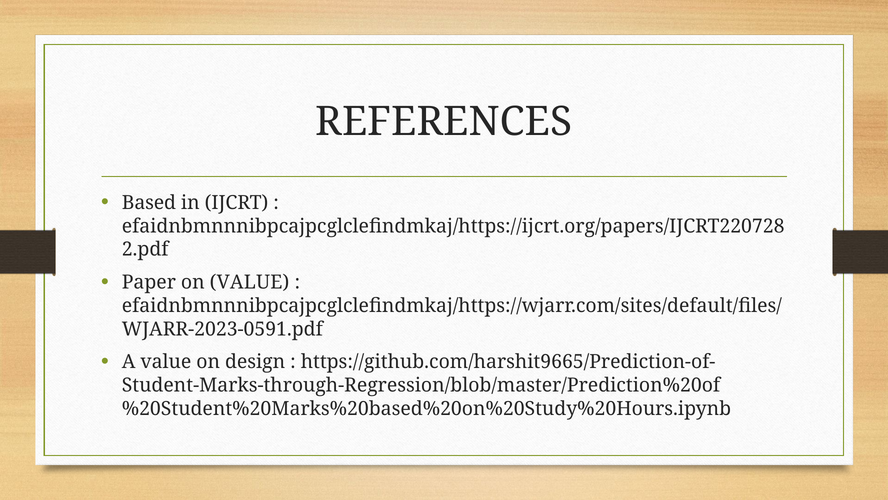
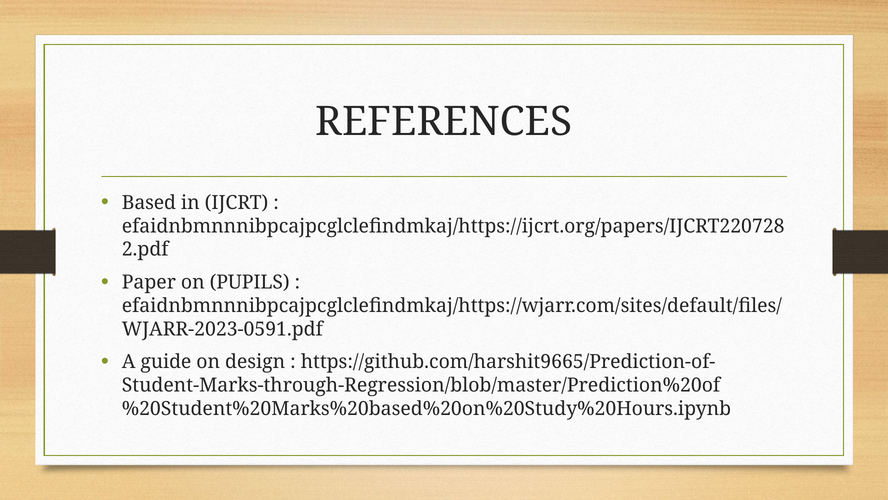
on VALUE: VALUE -> PUPILS
A value: value -> guide
